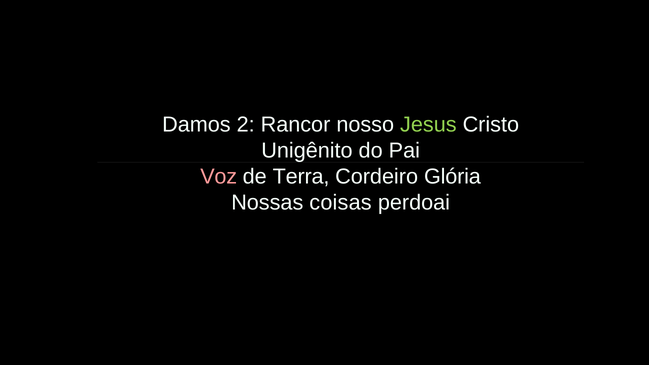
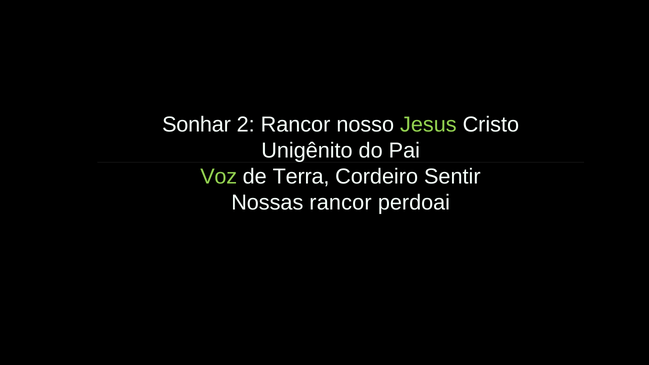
Damos: Damos -> Sonhar
Voz colour: pink -> light green
Glória: Glória -> Sentir
Nossas coisas: coisas -> rancor
